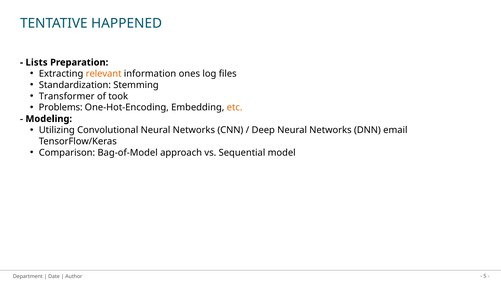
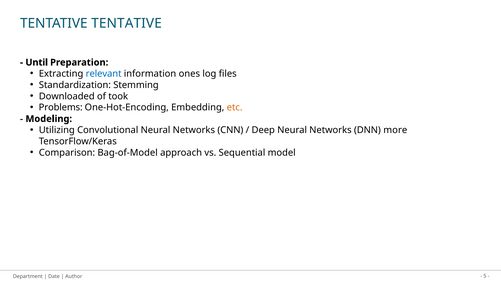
TENTATIVE HAPPENED: HAPPENED -> TENTATIVE
Lists: Lists -> Until
relevant colour: orange -> blue
Transformer: Transformer -> Downloaded
email: email -> more
